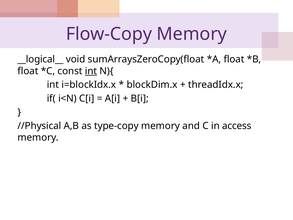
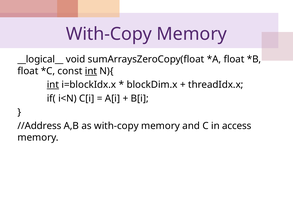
Flow-Copy at (109, 34): Flow-Copy -> With-Copy
int at (53, 85) underline: none -> present
//Physical: //Physical -> //Address
as type-copy: type-copy -> with-copy
